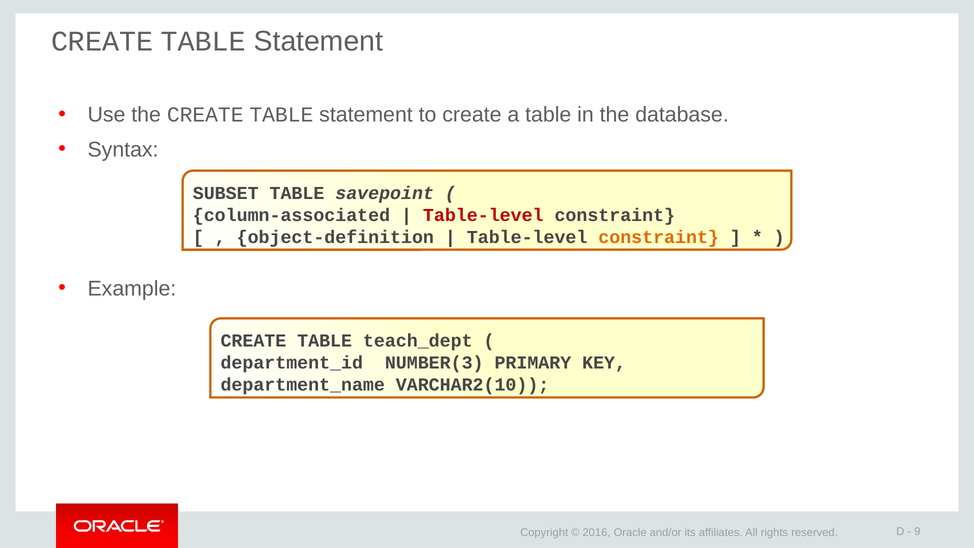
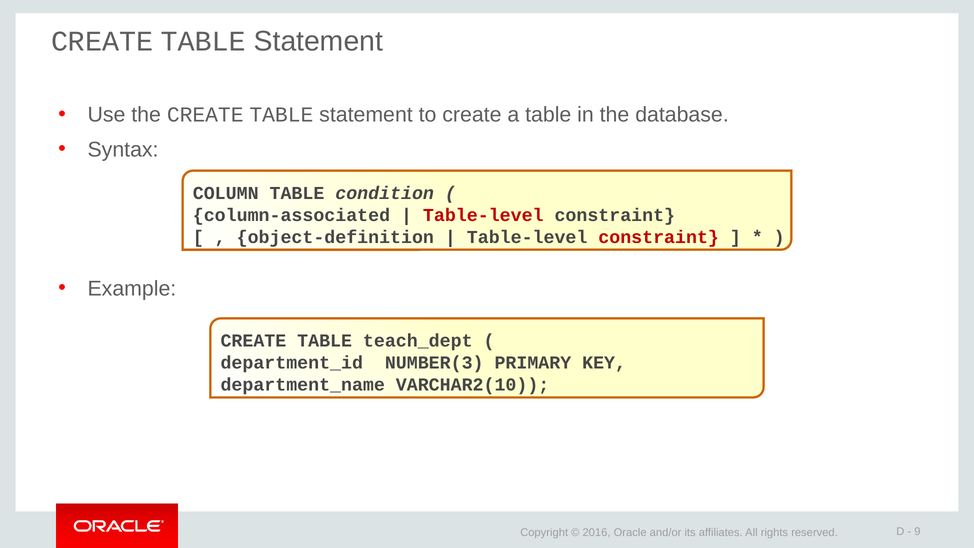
SUBSET: SUBSET -> COLUMN
savepoint: savepoint -> condition
constraint at (659, 237) colour: orange -> red
